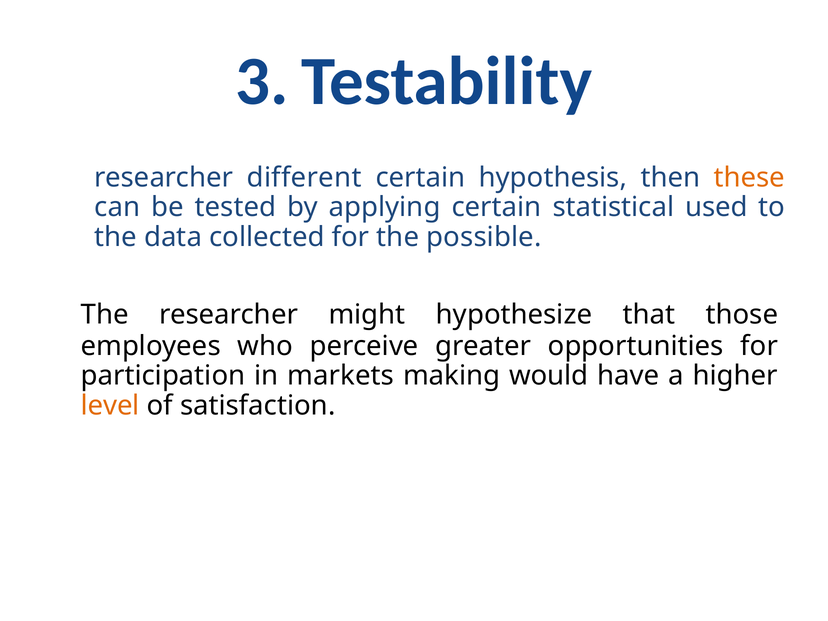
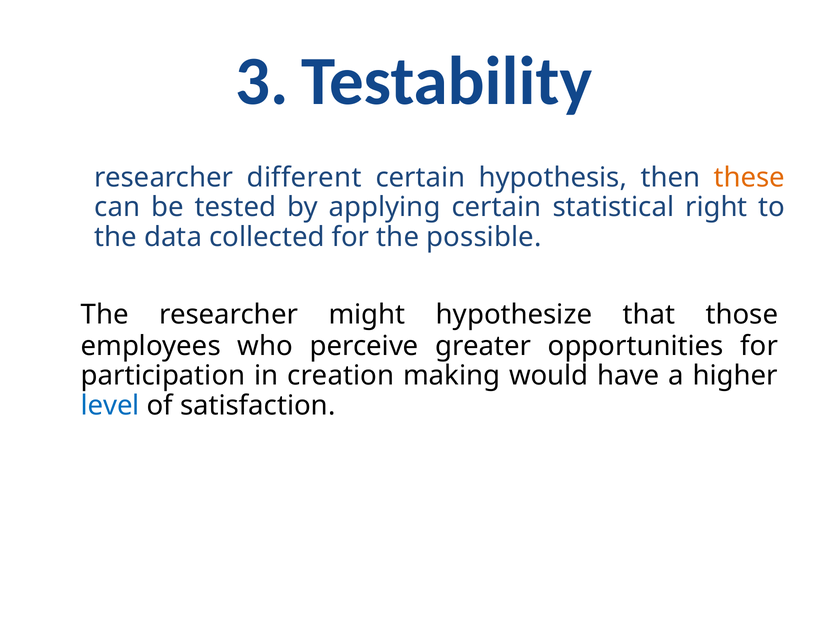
used: used -> right
markets: markets -> creation
level colour: orange -> blue
